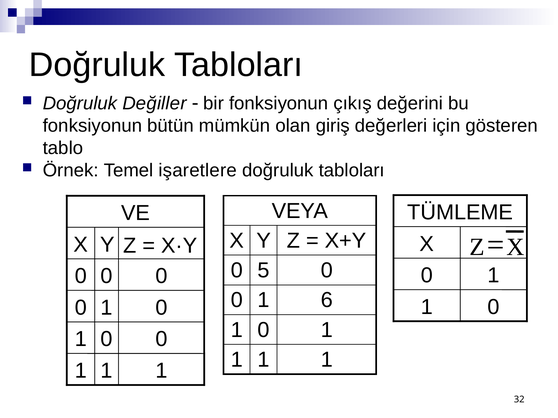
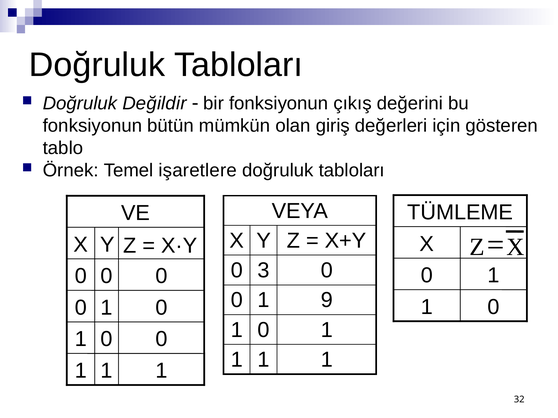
Değiller: Değiller -> Değildir
5: 5 -> 3
6: 6 -> 9
